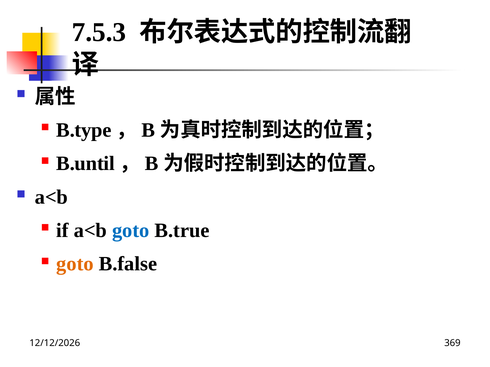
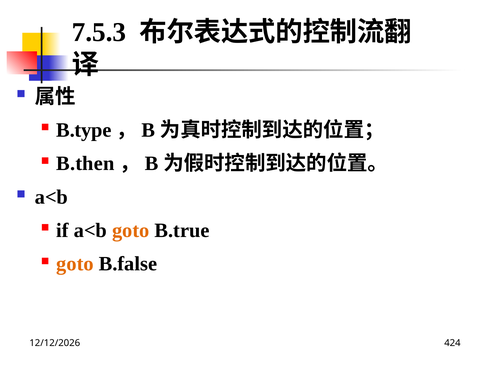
B.until: B.until -> B.then
goto at (131, 231) colour: blue -> orange
369: 369 -> 424
